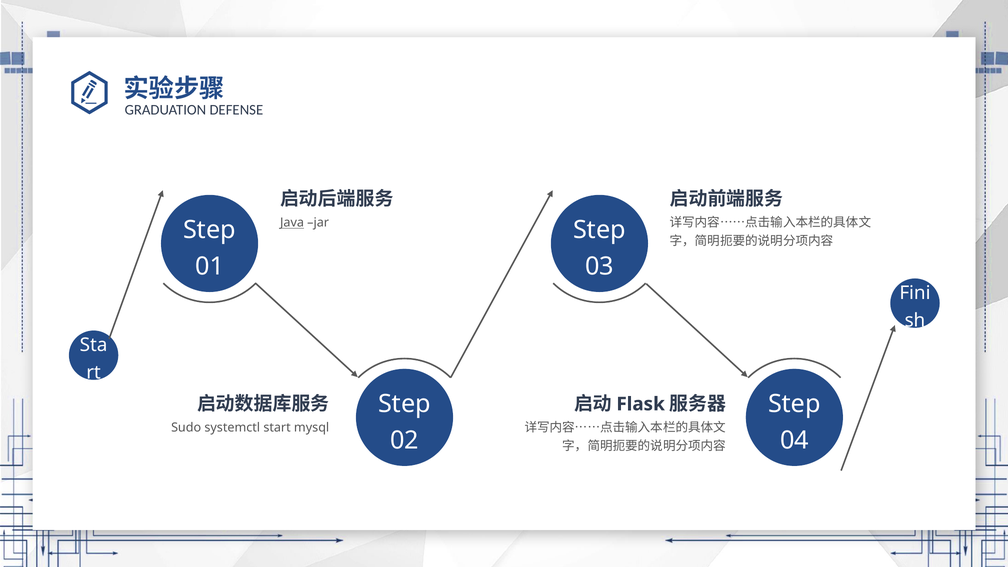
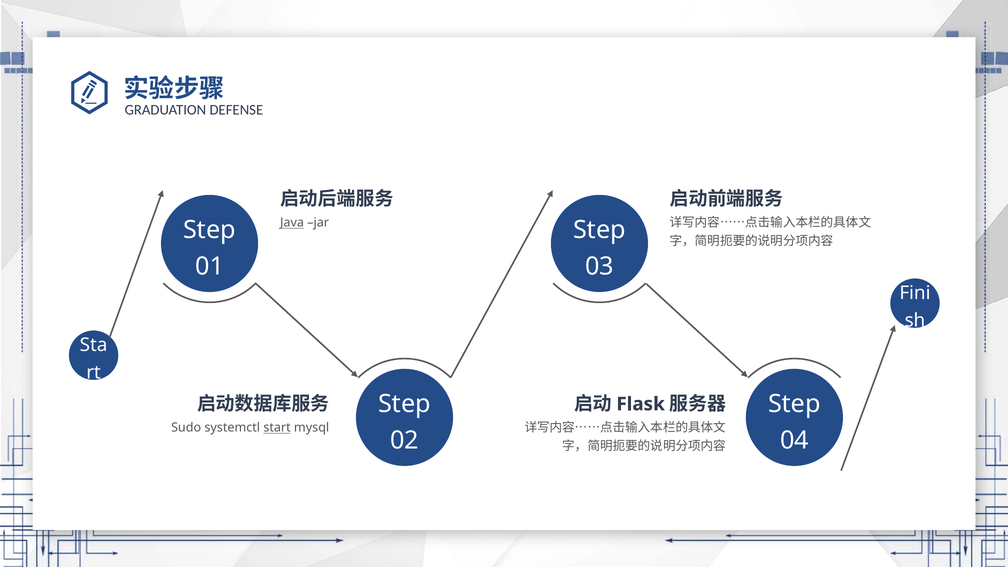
start underline: none -> present
